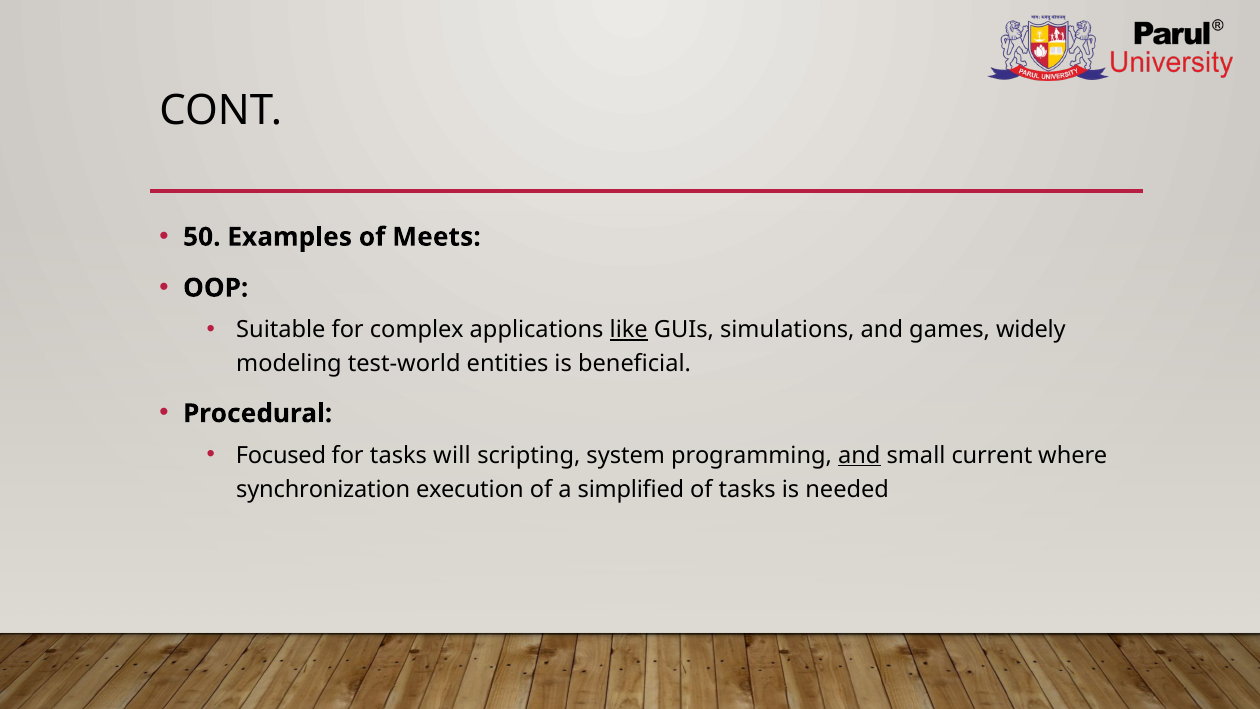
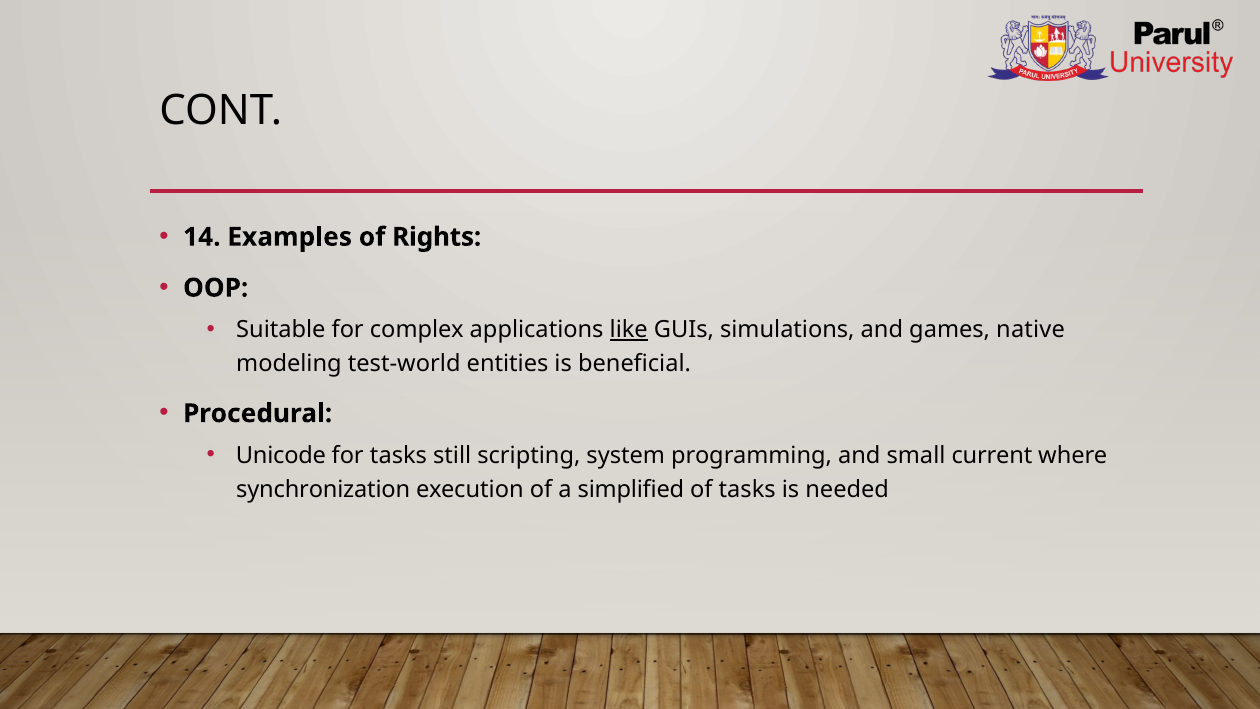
50: 50 -> 14
Meets: Meets -> Rights
widely: widely -> native
Focused: Focused -> Unicode
will: will -> still
and at (859, 455) underline: present -> none
